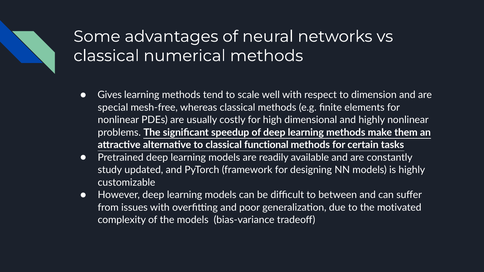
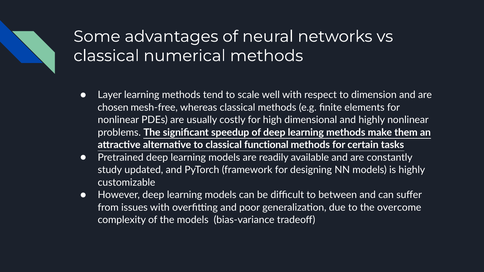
Gives: Gives -> Layer
special: special -> chosen
motivated: motivated -> overcome
